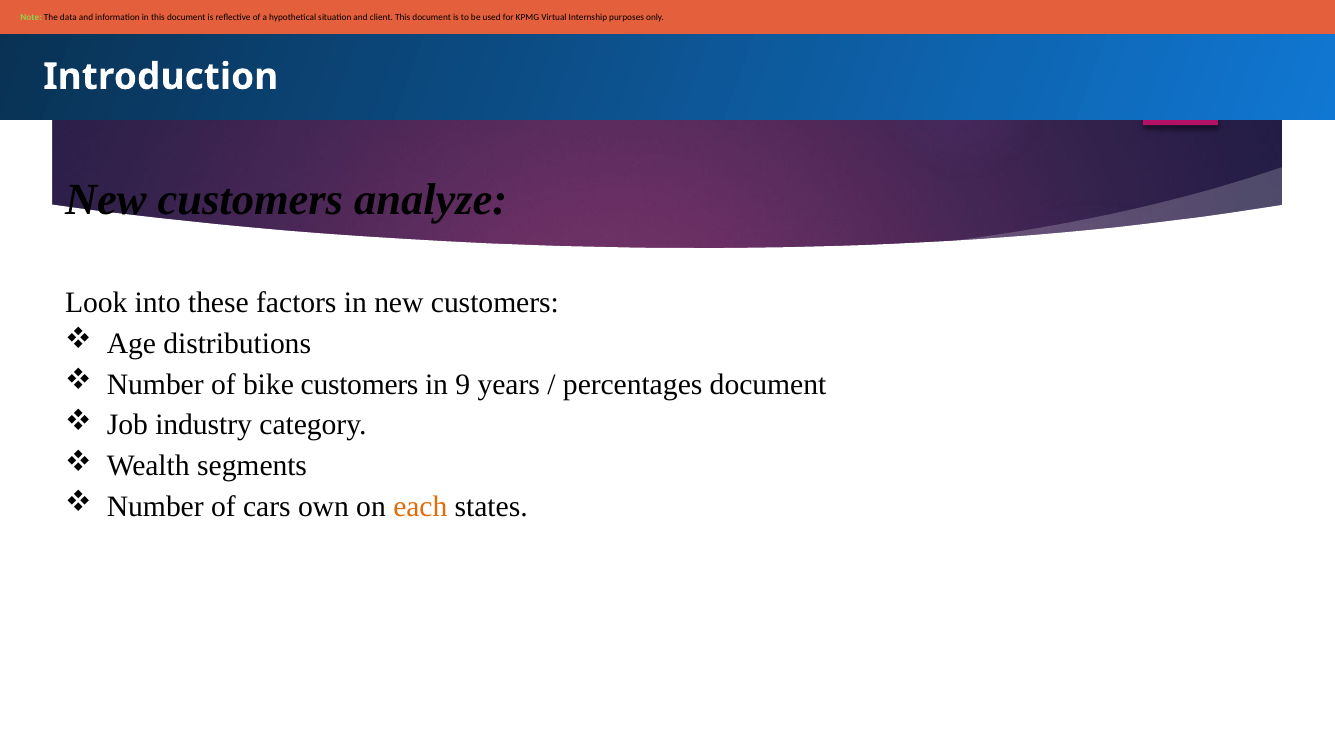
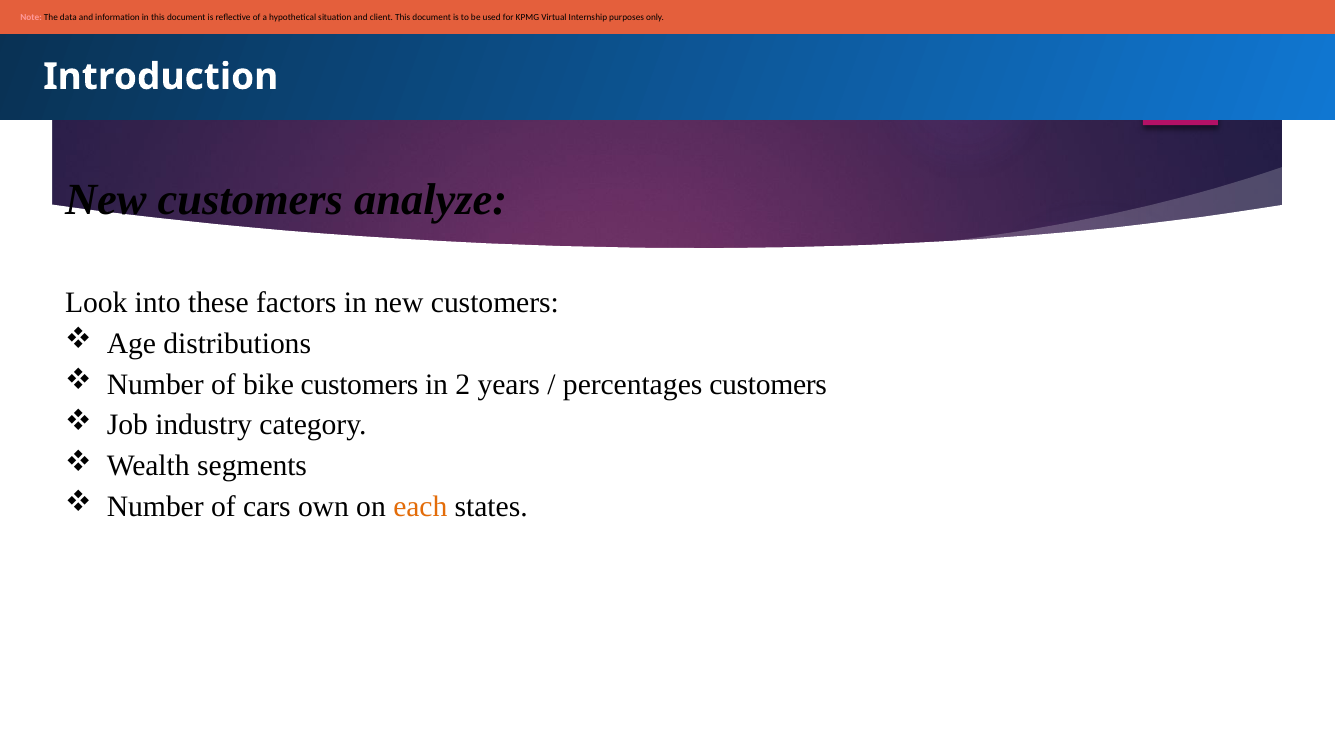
Note colour: light green -> pink
9: 9 -> 2
percentages document: document -> customers
